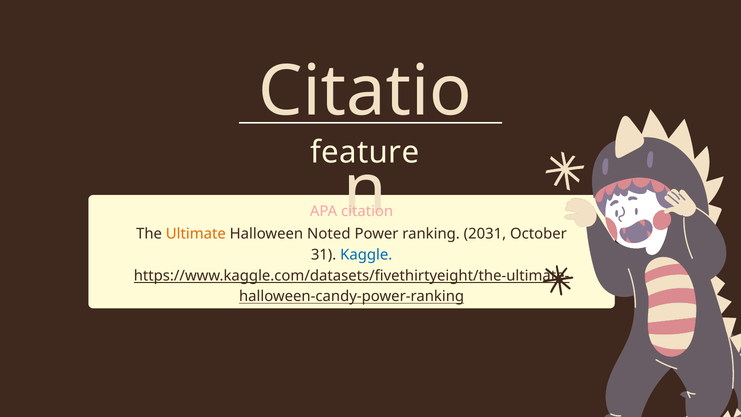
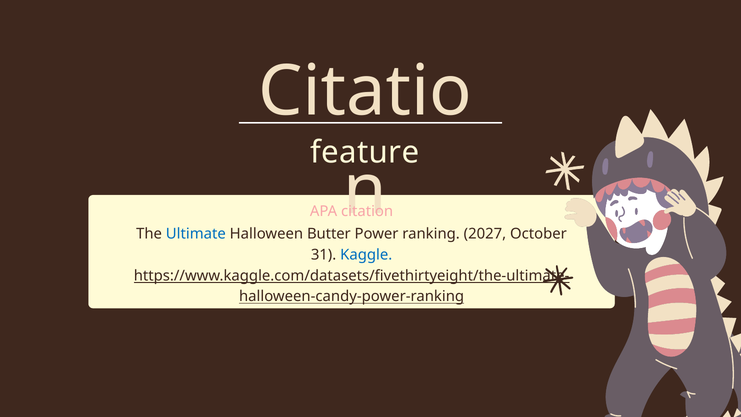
Ultimate colour: orange -> blue
Noted: Noted -> Butter
2031: 2031 -> 2027
